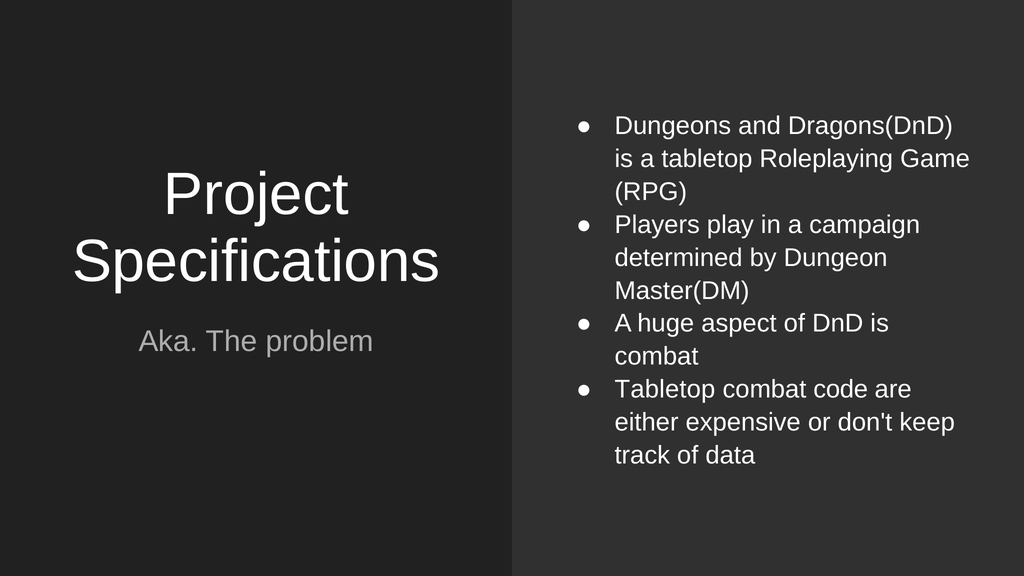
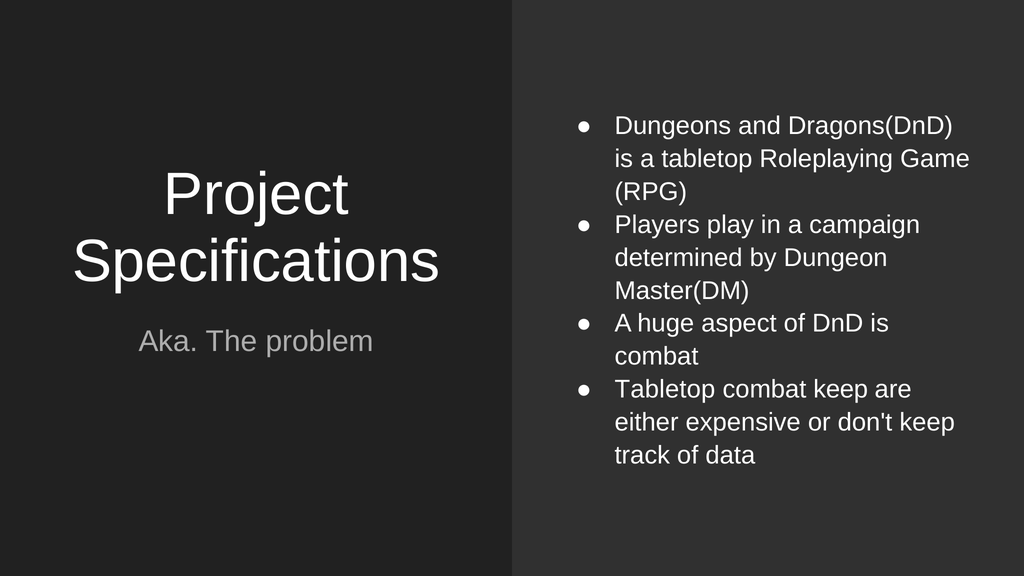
combat code: code -> keep
